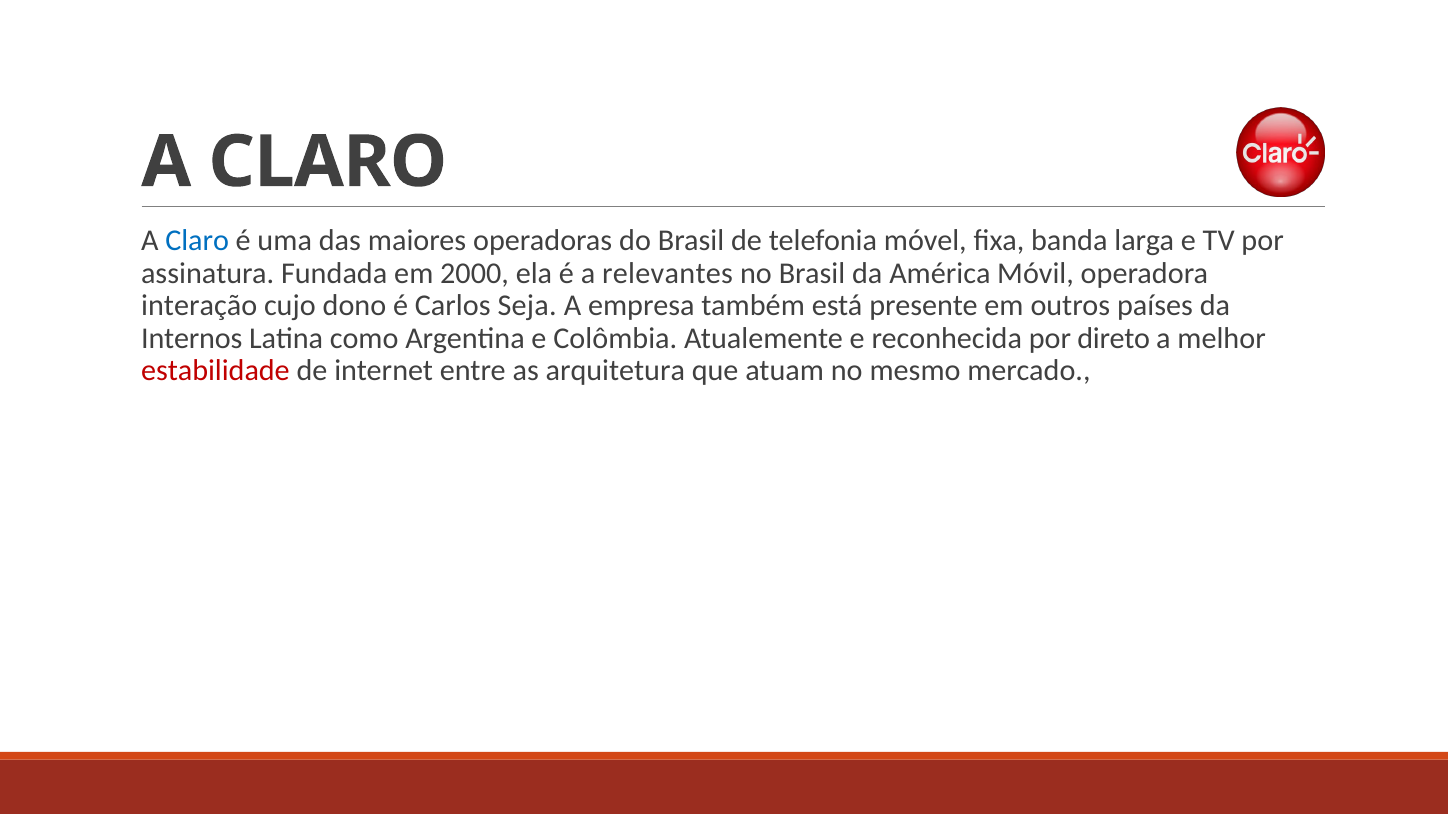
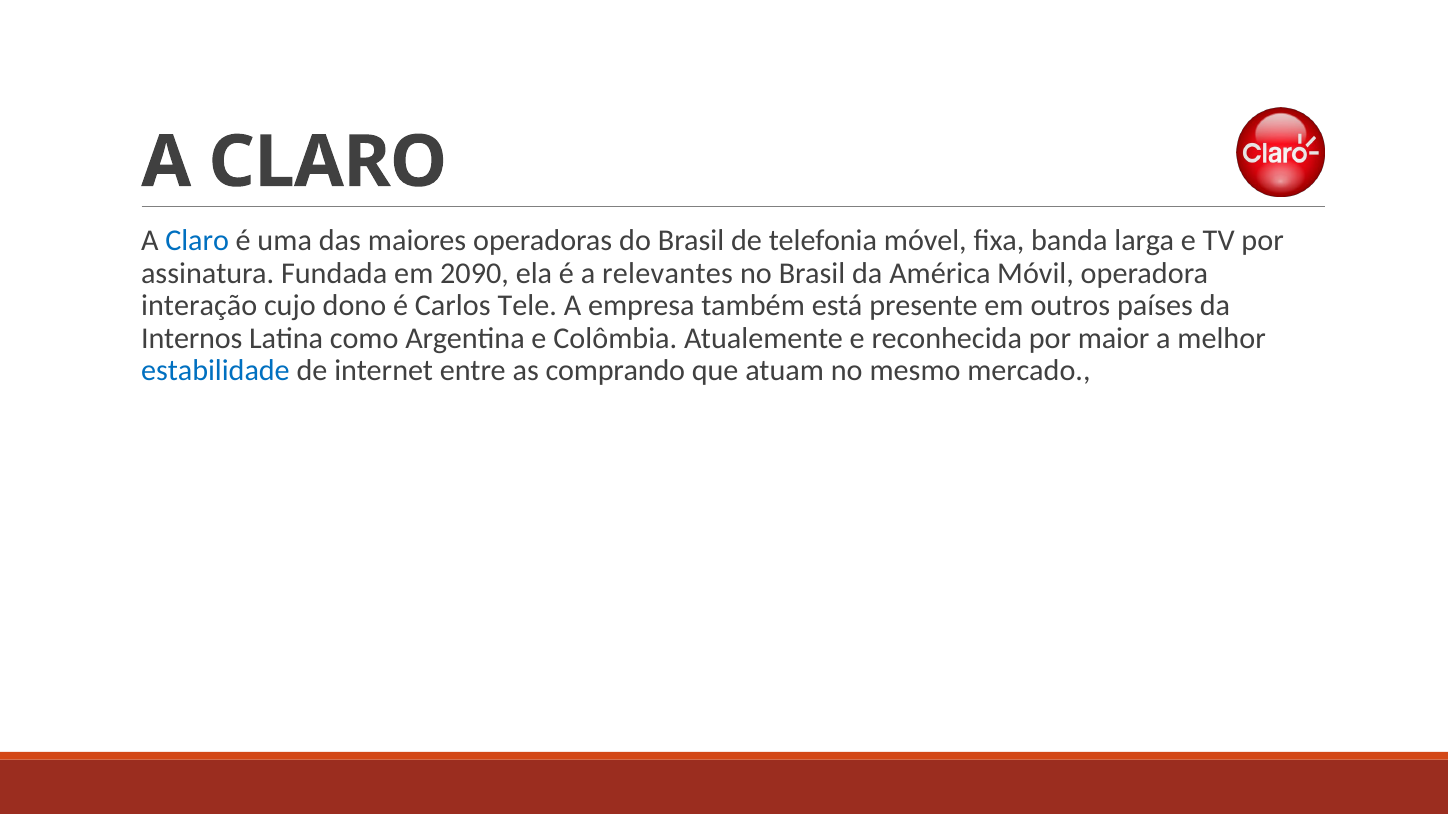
2000: 2000 -> 2090
Seja: Seja -> Tele
direto: direto -> maior
estabilidade colour: red -> blue
arquitetura: arquitetura -> comprando
